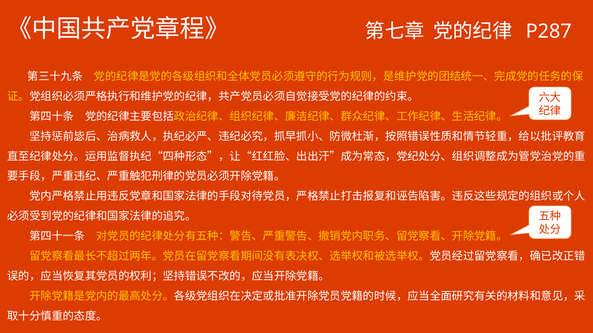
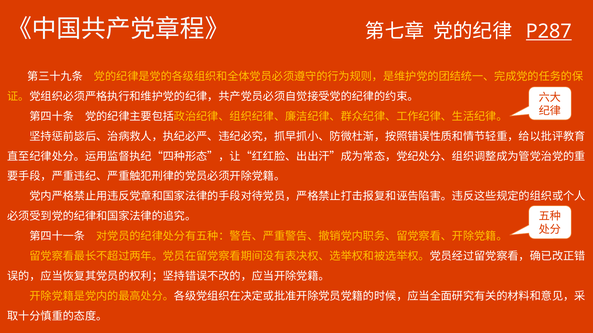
P287 underline: none -> present
